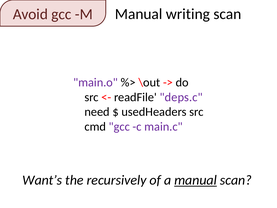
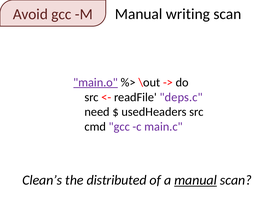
main.o underline: none -> present
Want’s: Want’s -> Clean’s
recursively: recursively -> distributed
